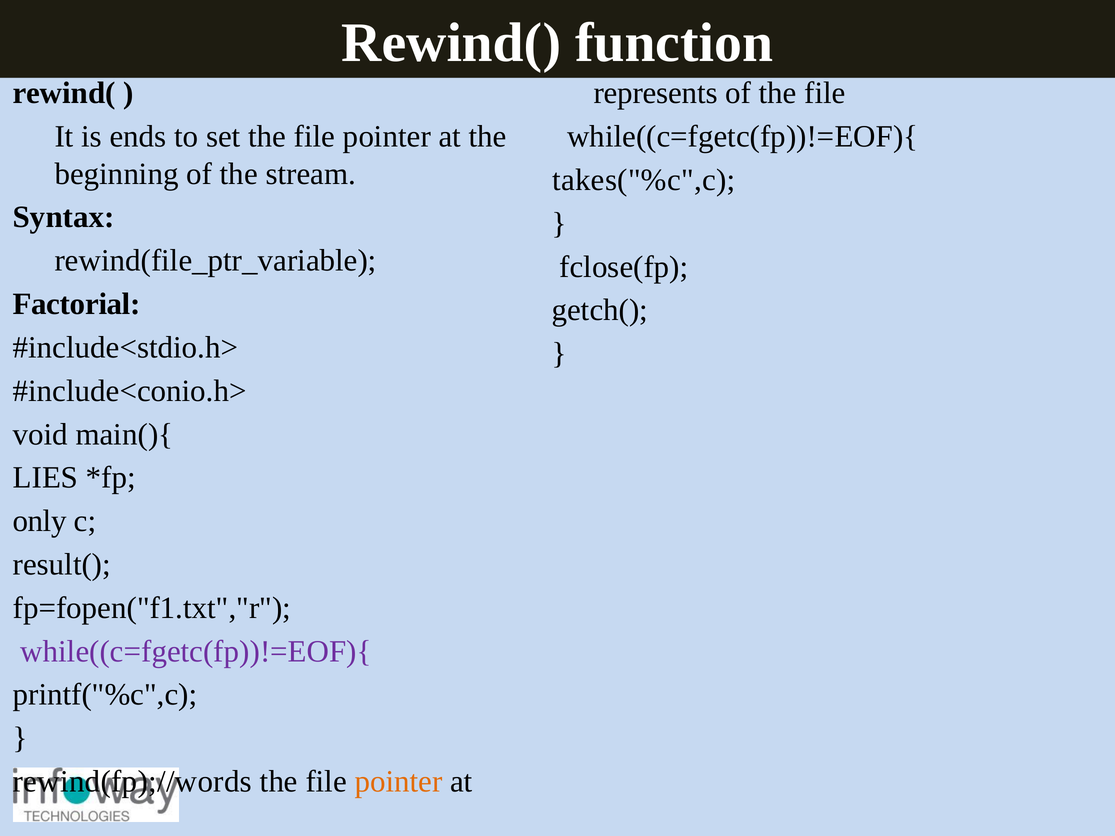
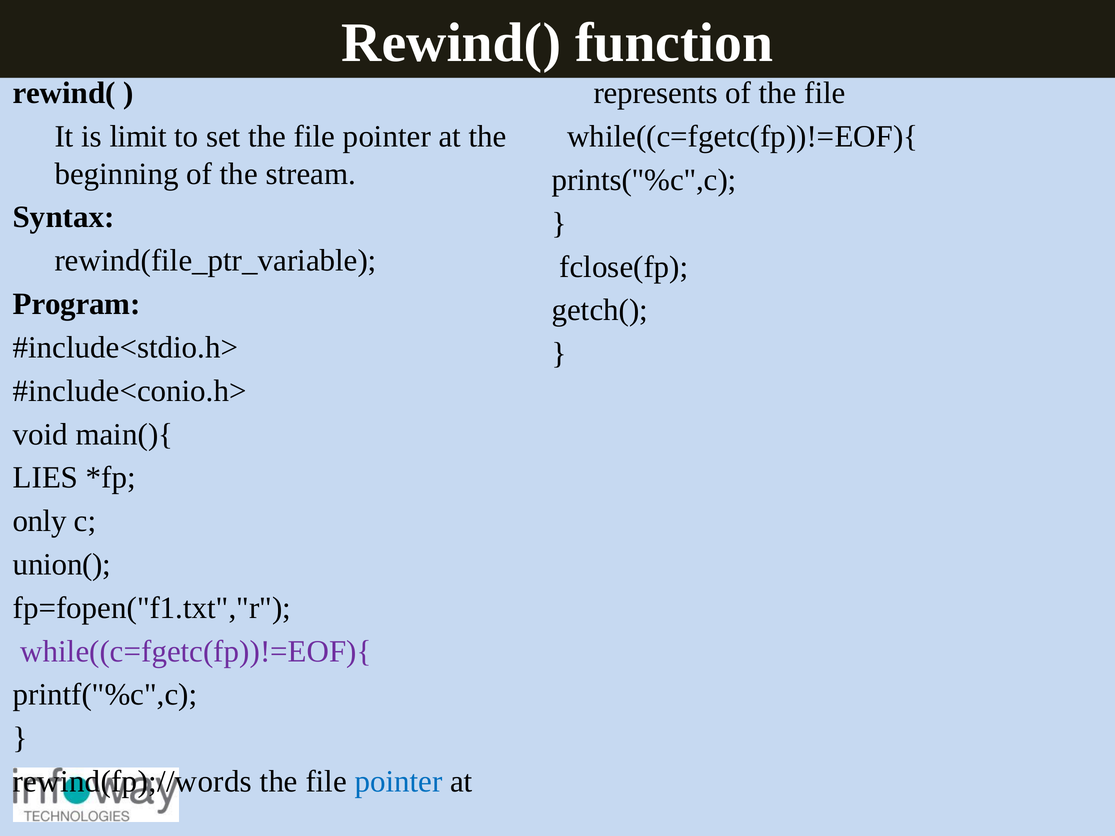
ends: ends -> limit
takes("%c",c: takes("%c",c -> prints("%c",c
Factorial: Factorial -> Program
result(: result( -> union(
pointer at (399, 782) colour: orange -> blue
